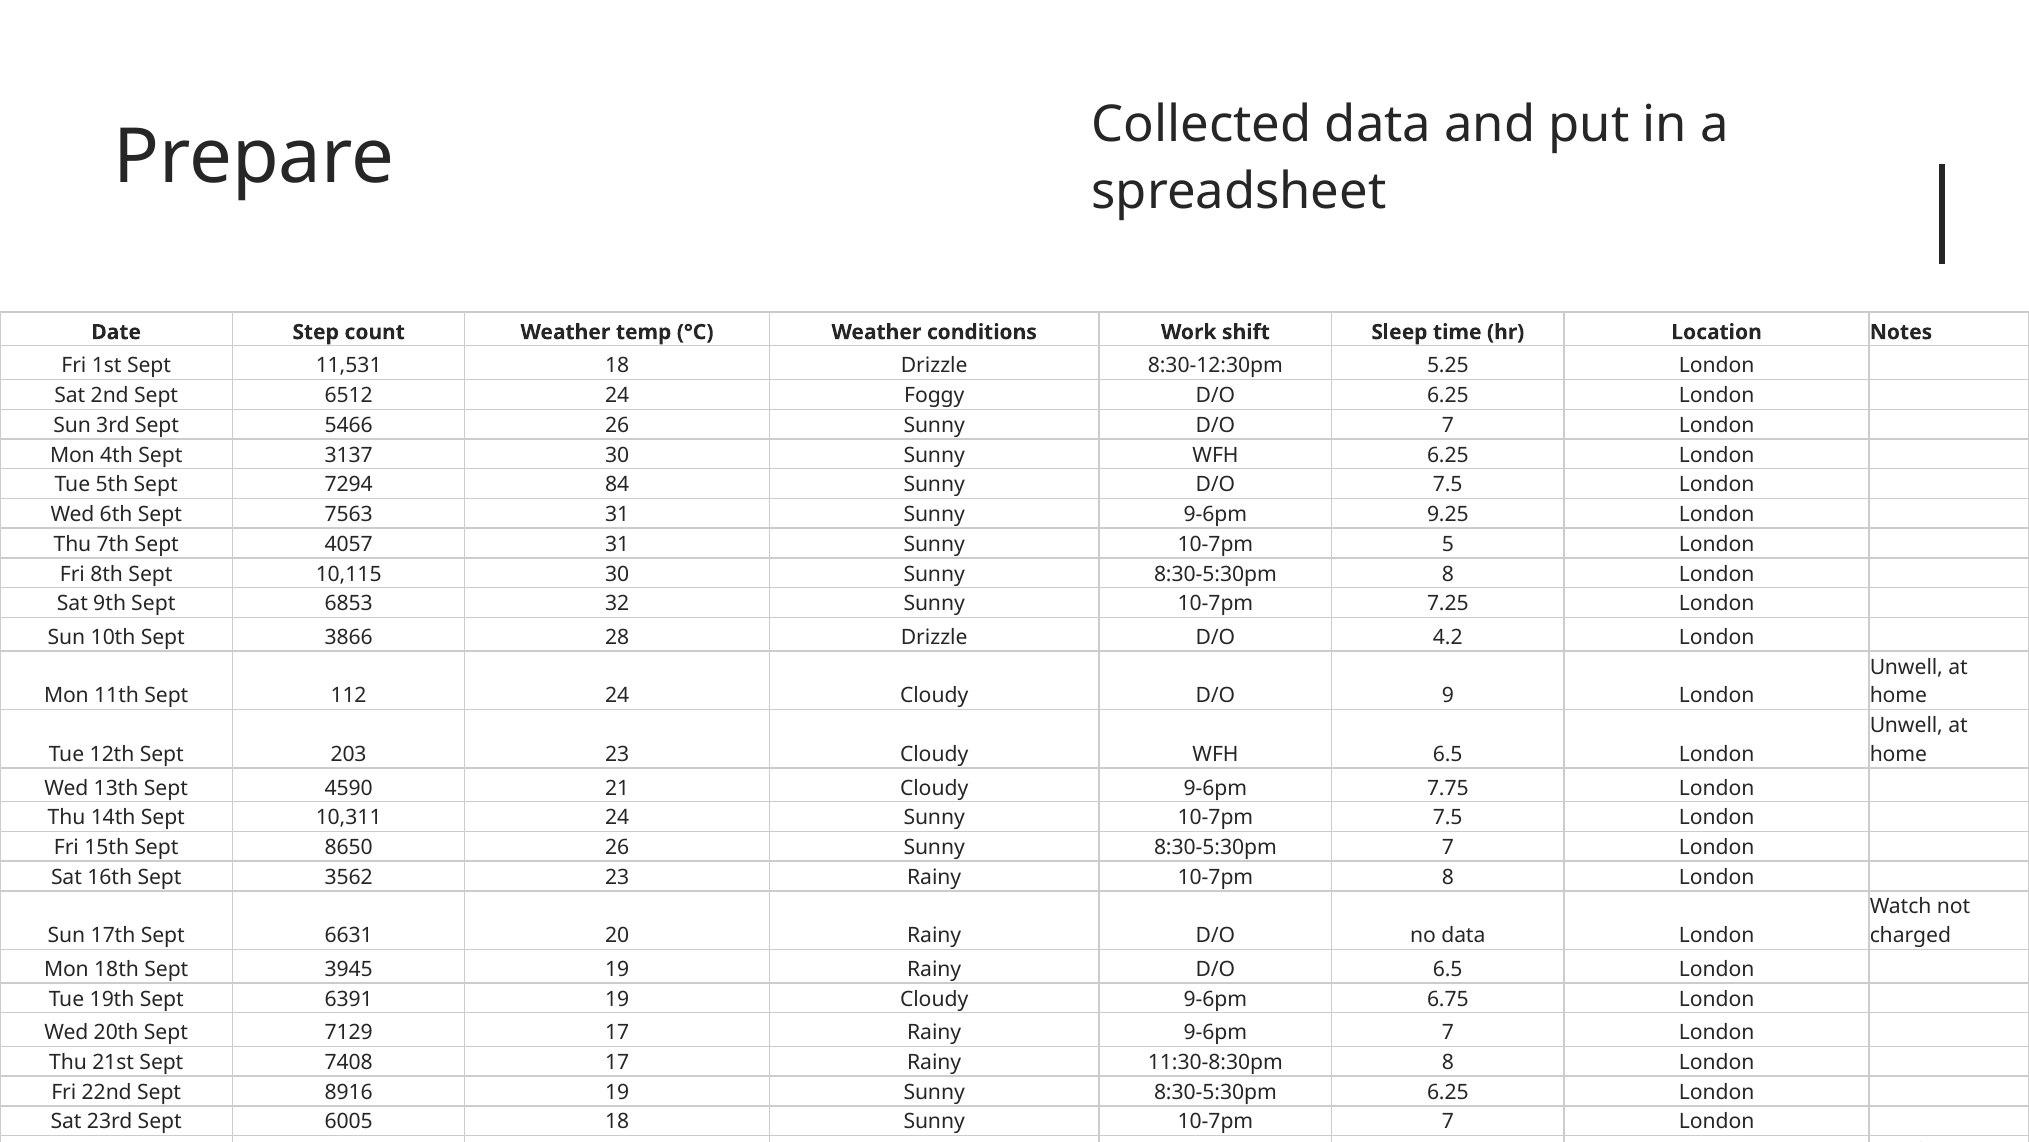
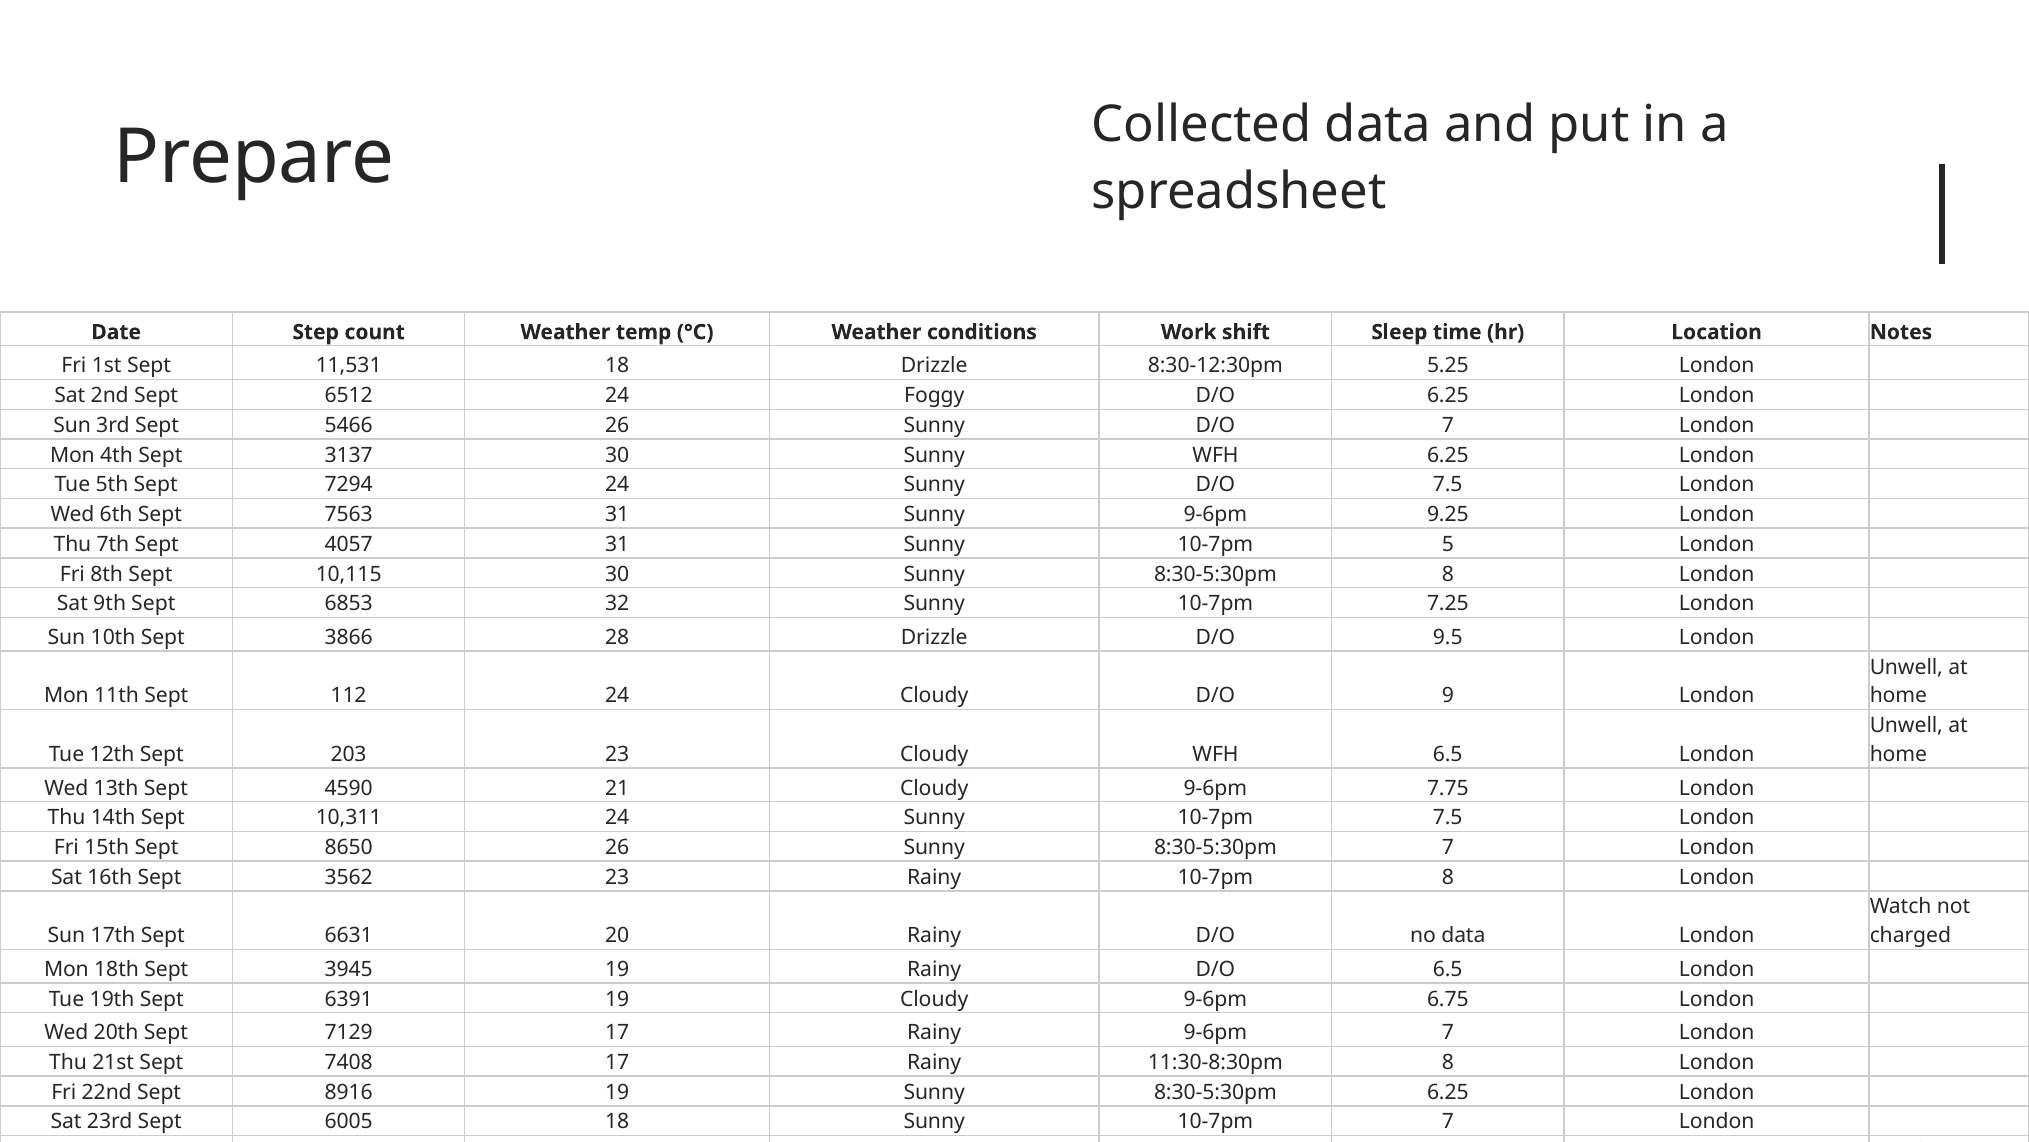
7294 84: 84 -> 24
4.2: 4.2 -> 9.5
